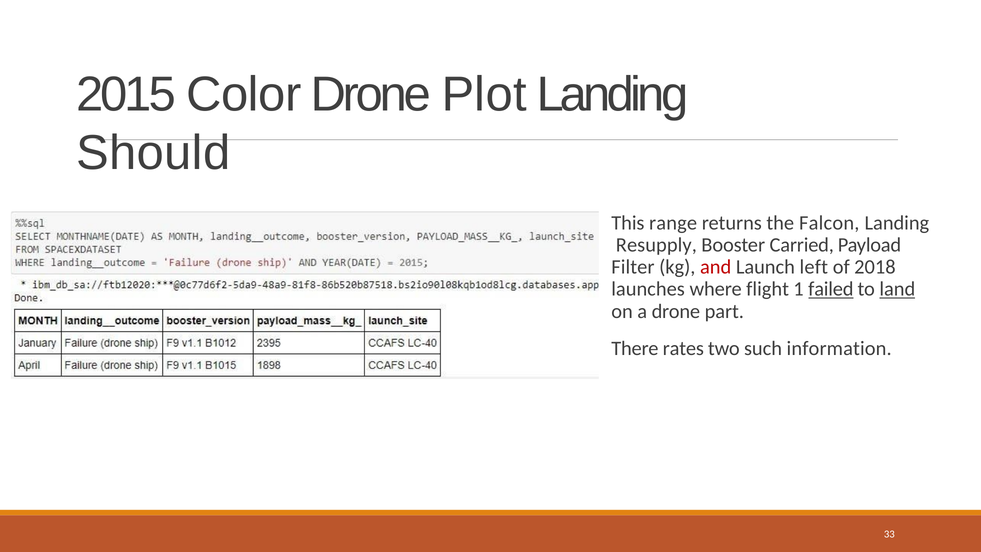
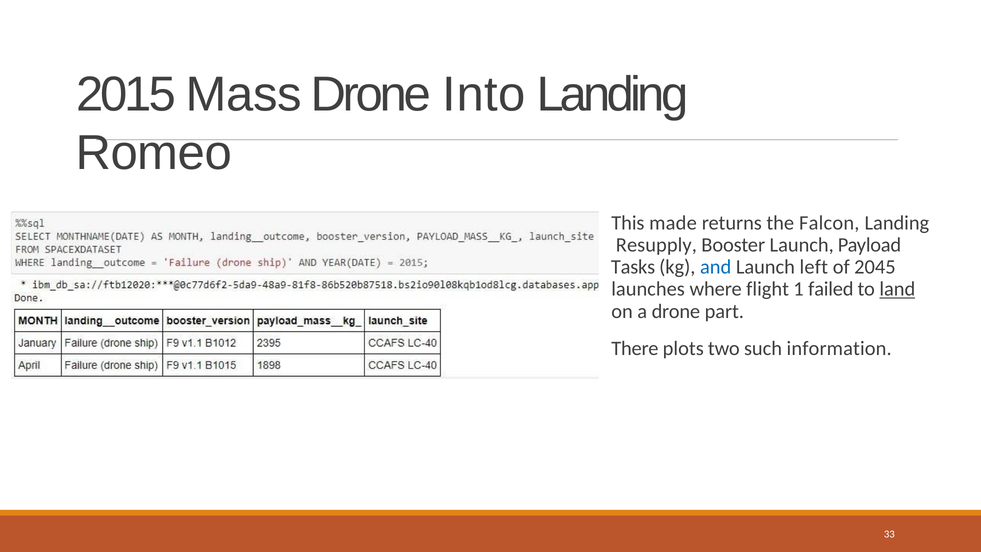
Color: Color -> Mass
Plot: Plot -> Into
Should: Should -> Romeo
range: range -> made
Booster Carried: Carried -> Launch
Filter: Filter -> Tasks
and colour: red -> blue
2018: 2018 -> 2045
failed underline: present -> none
rates: rates -> plots
